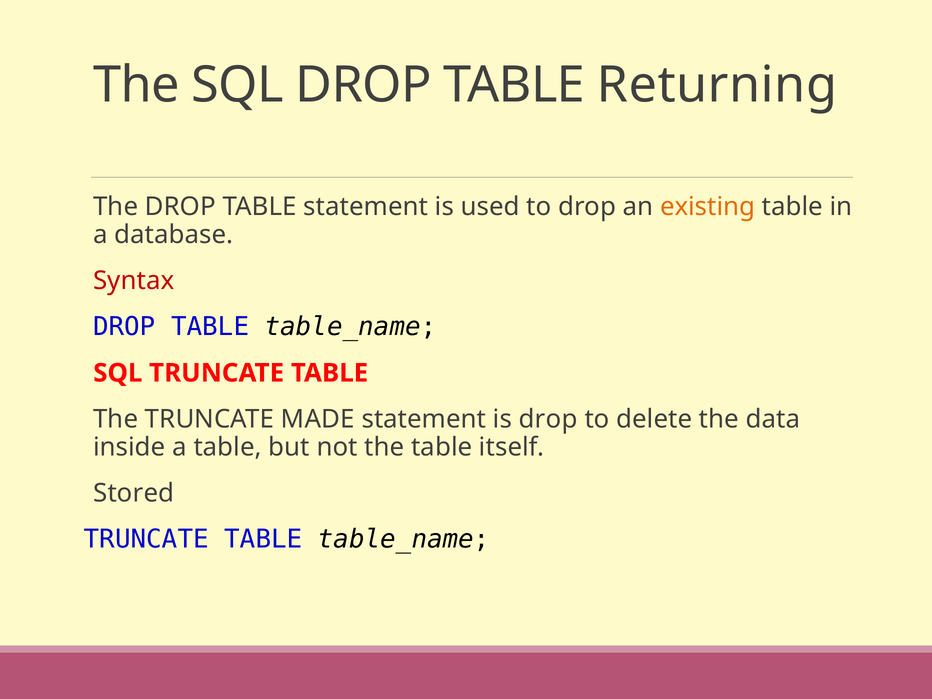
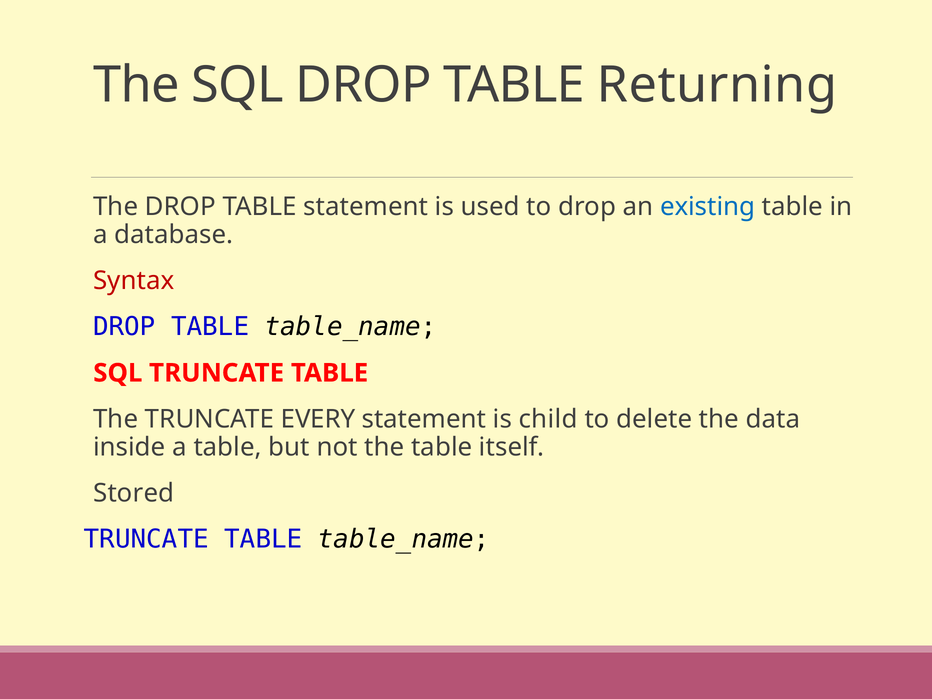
existing colour: orange -> blue
MADE: MADE -> EVERY
is drop: drop -> child
